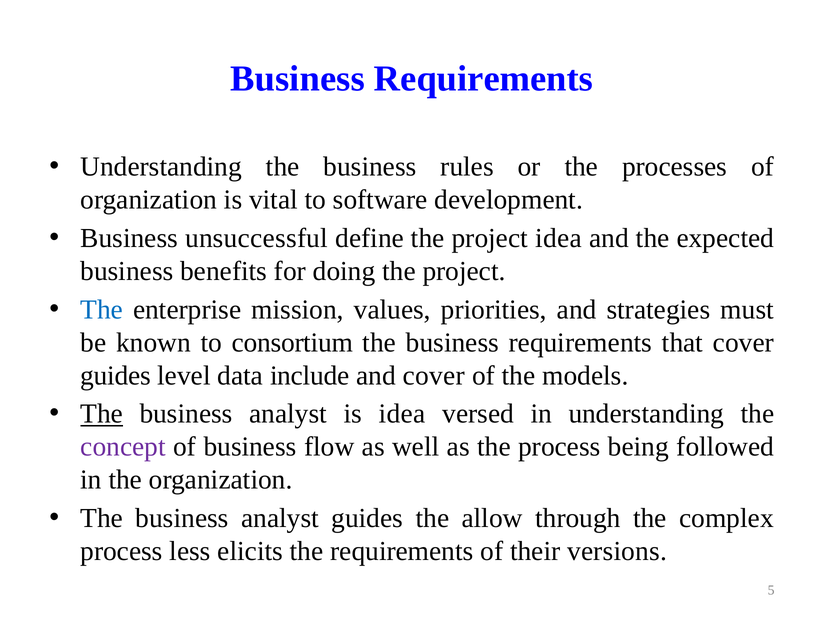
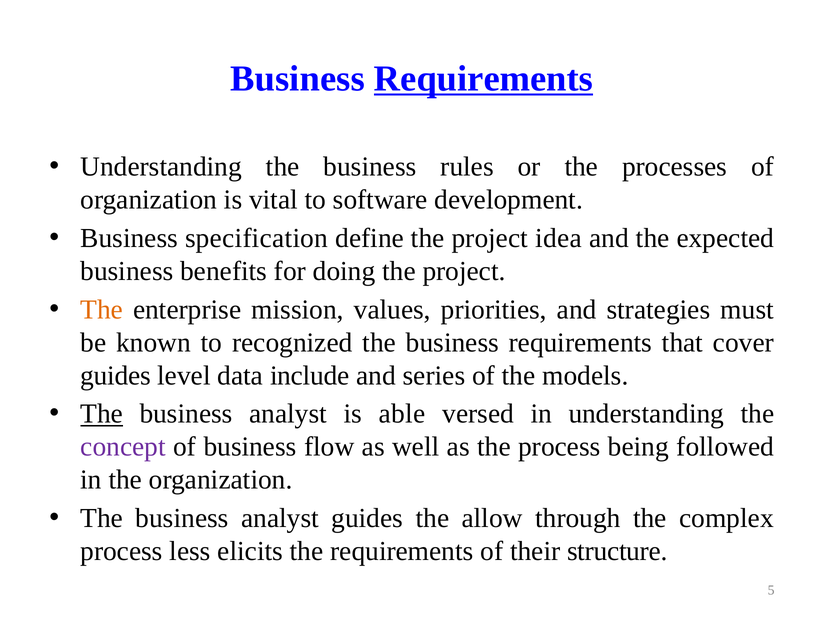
Requirements at (484, 79) underline: none -> present
unsuccessful: unsuccessful -> specification
The at (102, 310) colour: blue -> orange
consortium: consortium -> recognized
and cover: cover -> series
is idea: idea -> able
versions: versions -> structure
